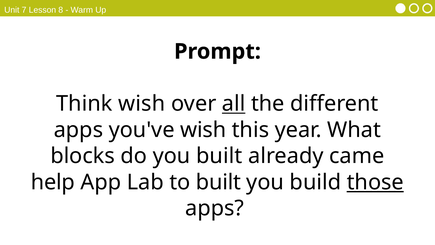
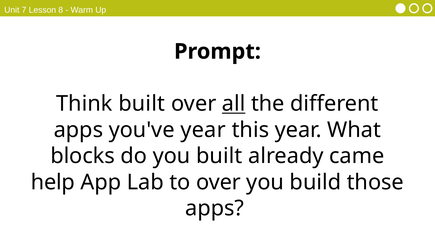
Think wish: wish -> built
you've wish: wish -> year
to built: built -> over
those underline: present -> none
